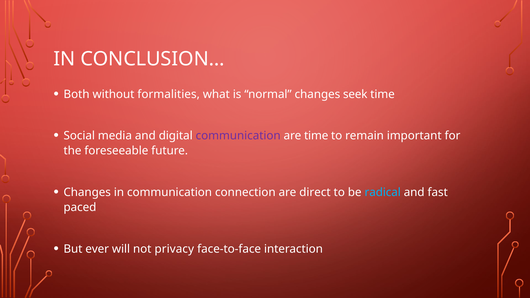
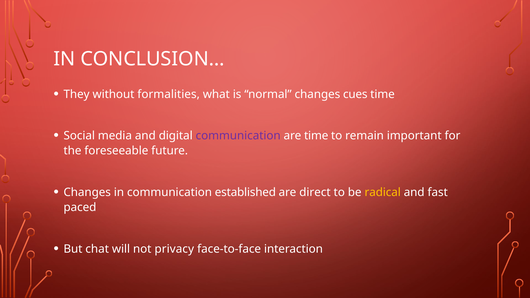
Both: Both -> They
seek: seek -> cues
connection: connection -> established
radical colour: light blue -> yellow
ever: ever -> chat
